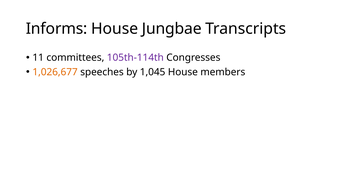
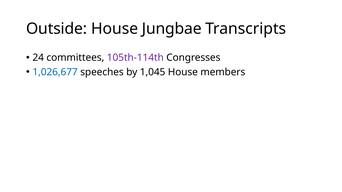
Informs: Informs -> Outside
11: 11 -> 24
1,026,677 colour: orange -> blue
